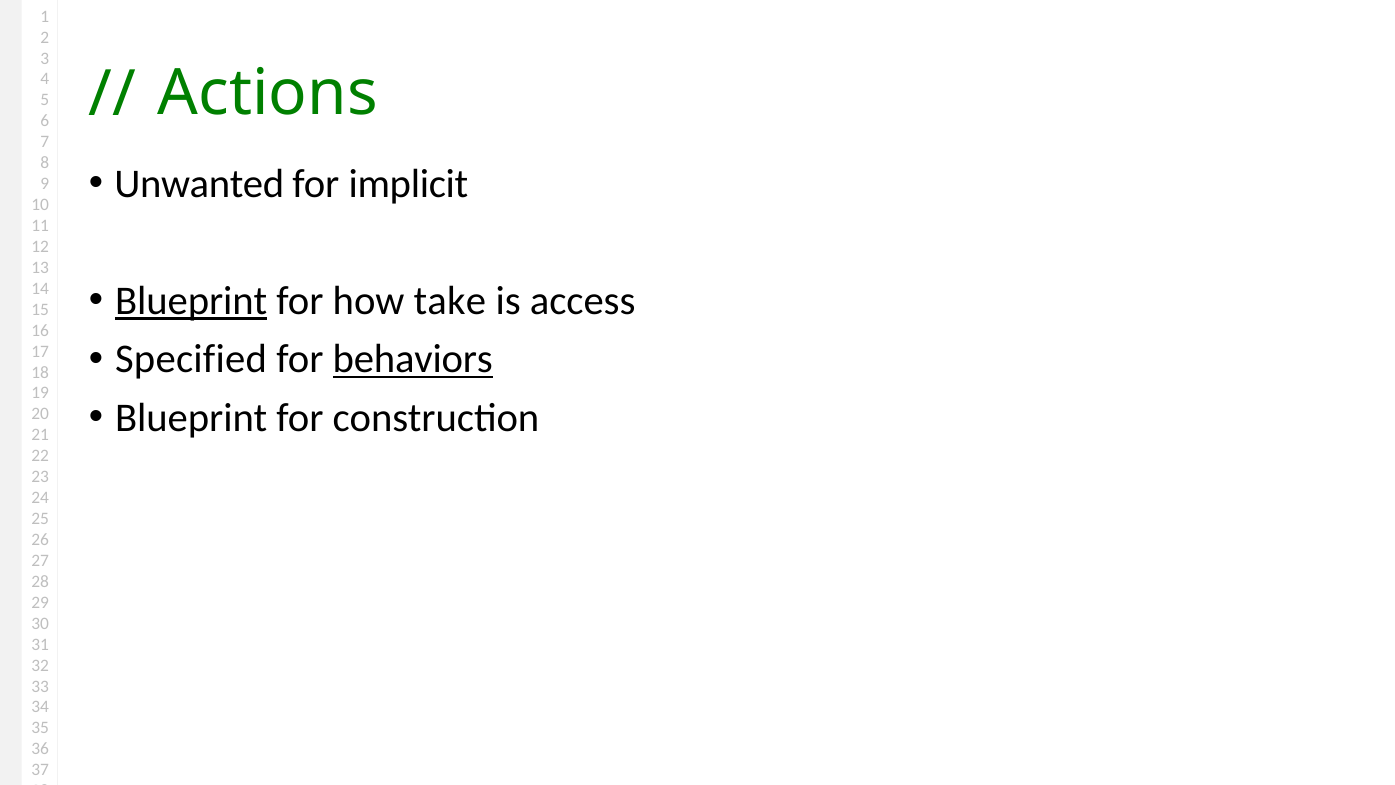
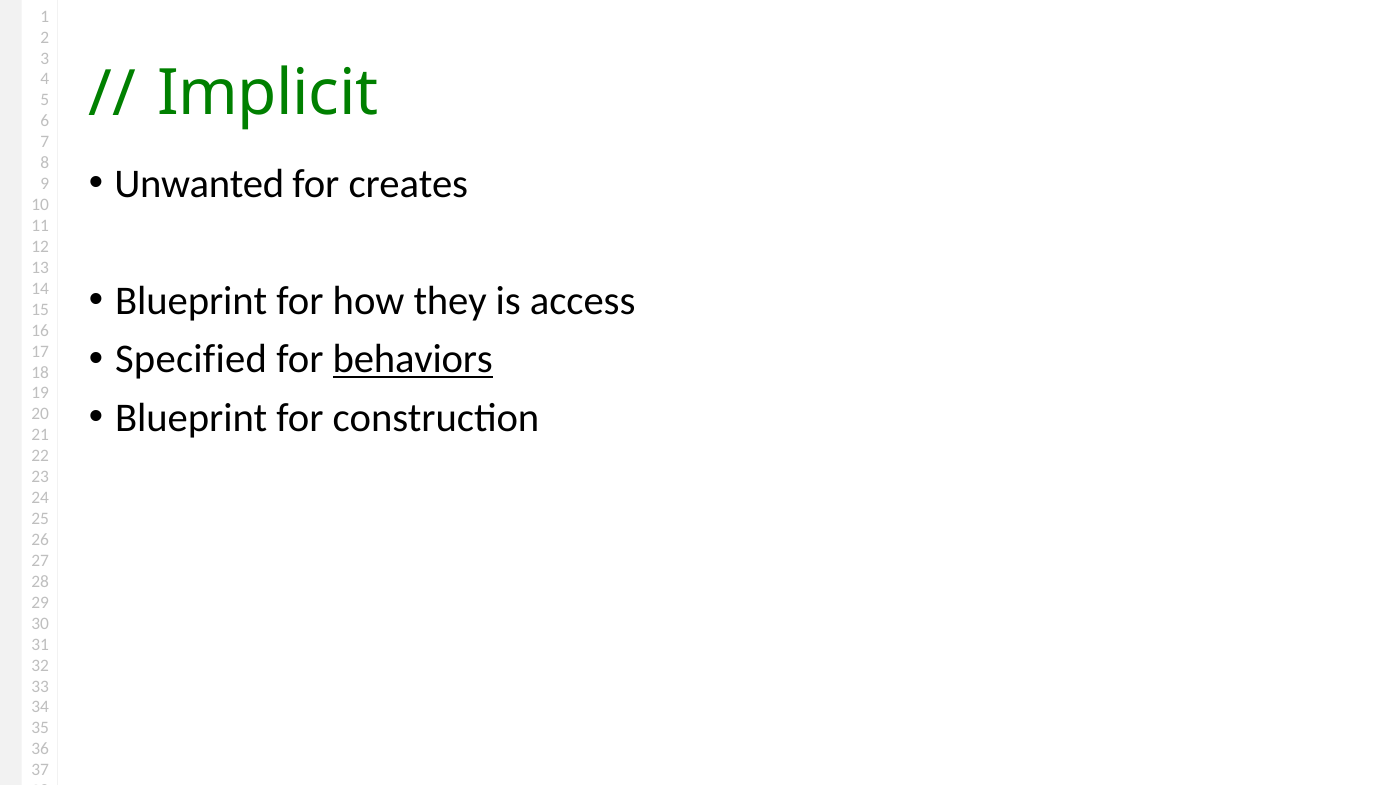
Actions: Actions -> Implicit
implicit: implicit -> creates
Blueprint at (191, 301) underline: present -> none
take: take -> they
